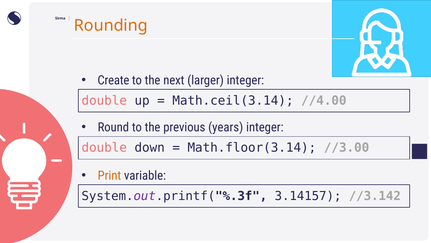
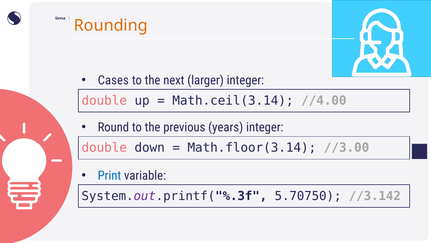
Create: Create -> Cases
Print colour: orange -> blue
3.14157: 3.14157 -> 5.70750
